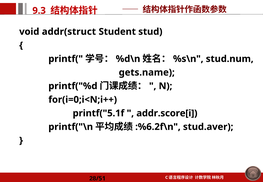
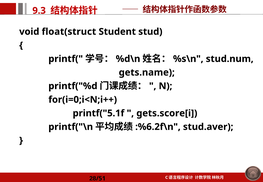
addr(struct: addr(struct -> float(struct
addr.score[i: addr.score[i -> gets.score[i
